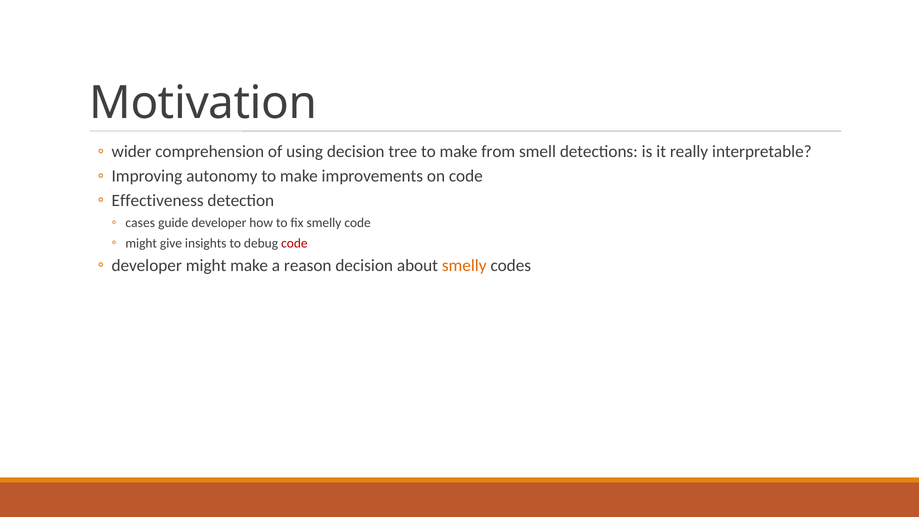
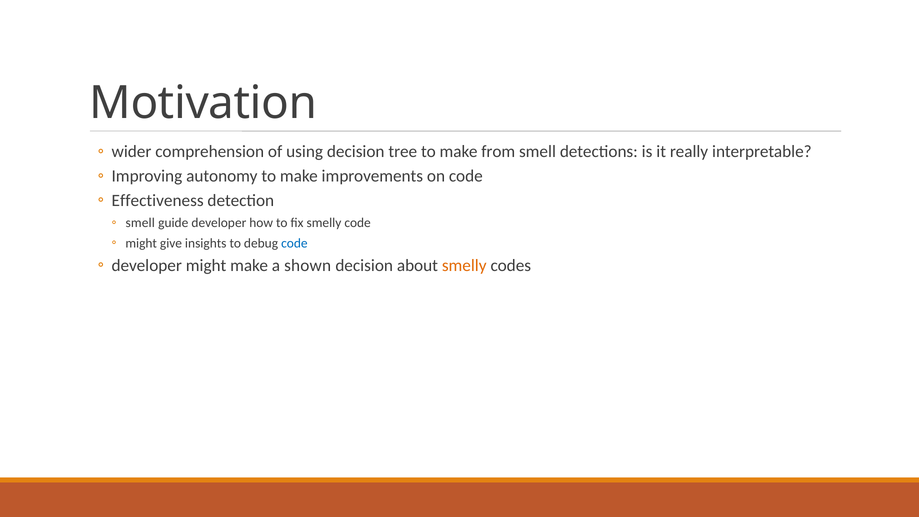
cases at (140, 223): cases -> smell
code at (294, 243) colour: red -> blue
reason: reason -> shown
